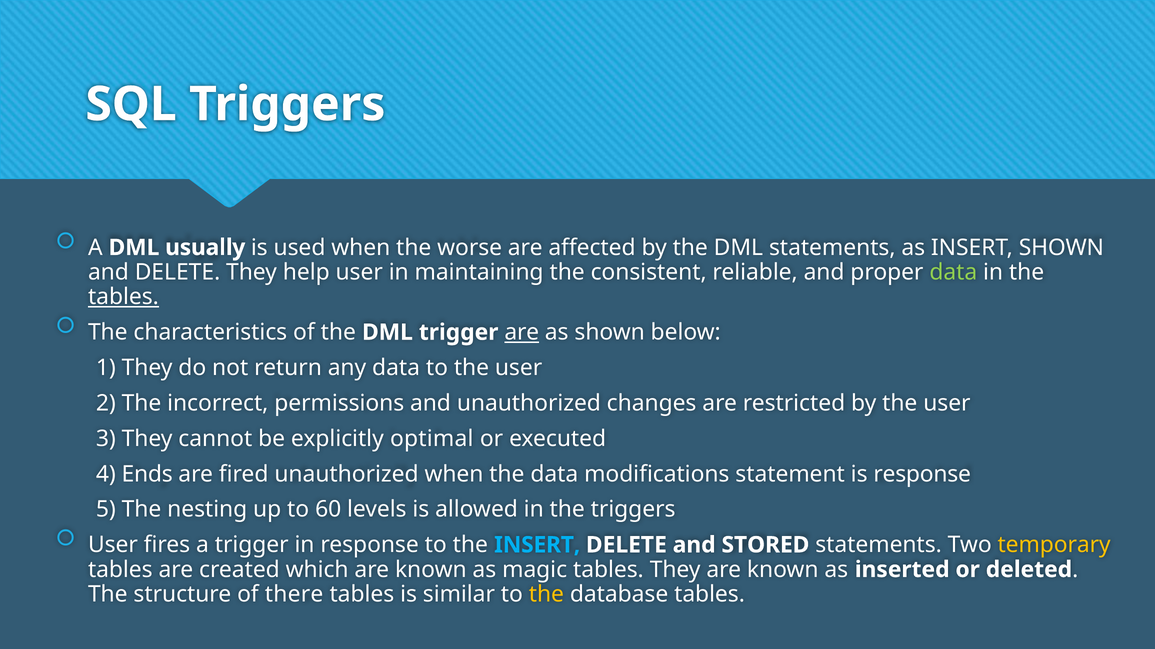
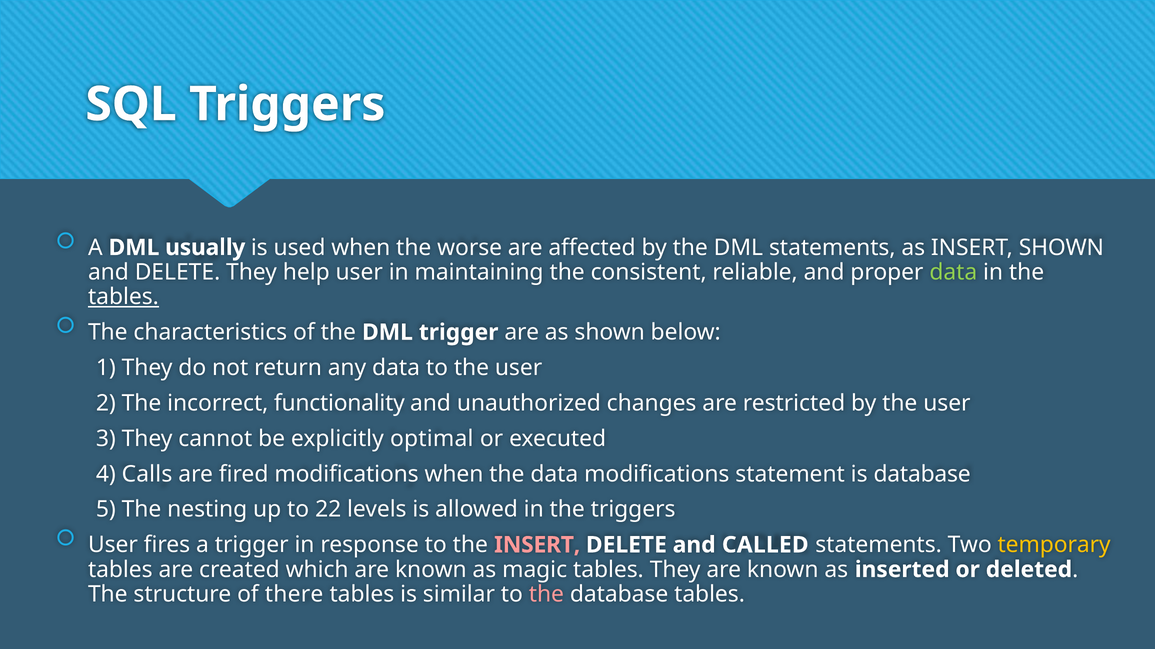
are at (522, 333) underline: present -> none
permissions: permissions -> functionality
Ends: Ends -> Calls
fired unauthorized: unauthorized -> modifications
is response: response -> database
60: 60 -> 22
INSERT at (537, 545) colour: light blue -> pink
STORED: STORED -> CALLED
the at (546, 595) colour: yellow -> pink
